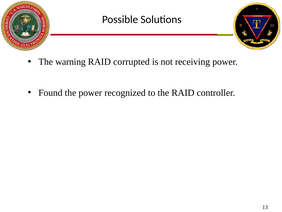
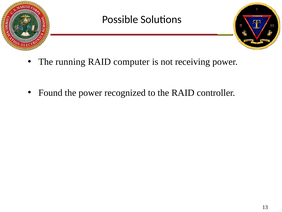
warning: warning -> running
corrupted: corrupted -> computer
